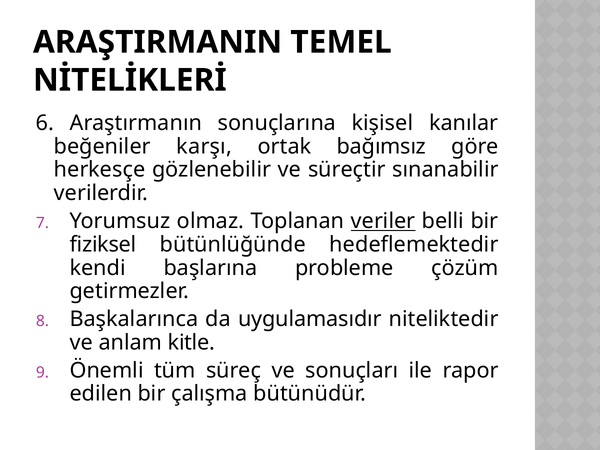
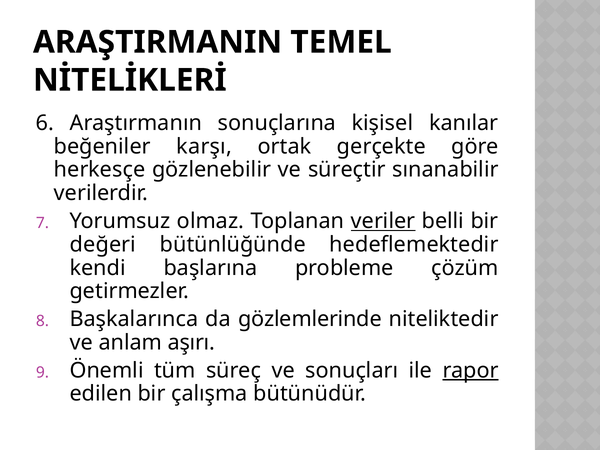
bağımsız: bağımsız -> gerçekte
fiziksel: fiziksel -> değeri
uygulamasıdır: uygulamasıdır -> gözlemlerinde
kitle: kitle -> aşırı
rapor underline: none -> present
